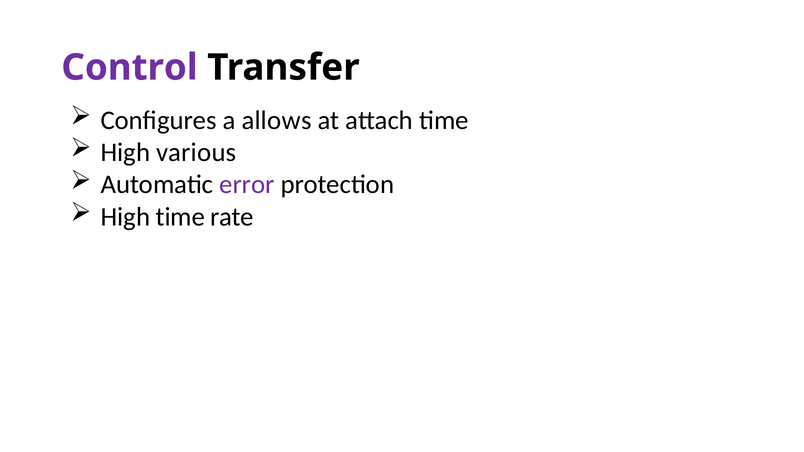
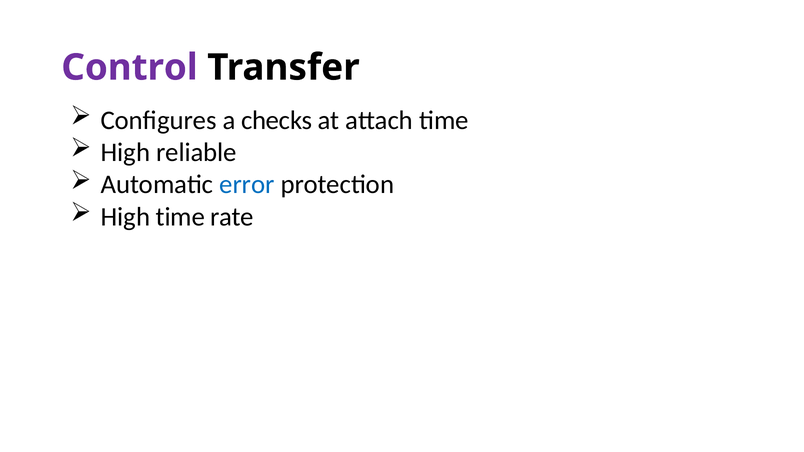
allows: allows -> checks
various: various -> reliable
error colour: purple -> blue
